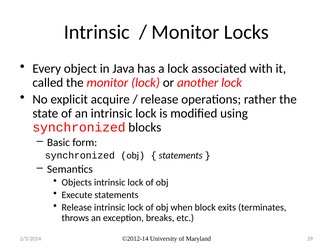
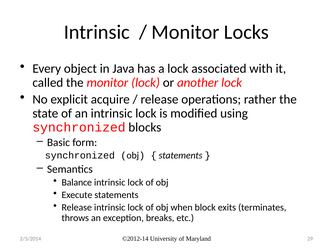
Objects: Objects -> Balance
